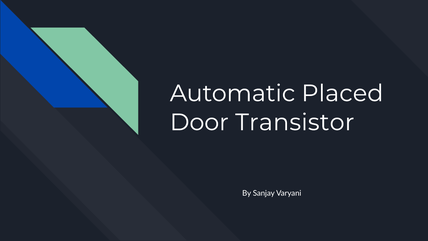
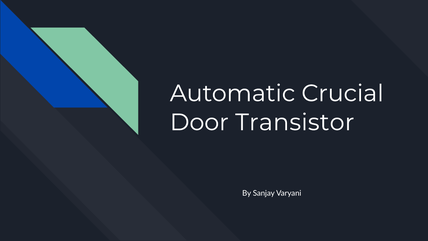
Placed: Placed -> Crucial
